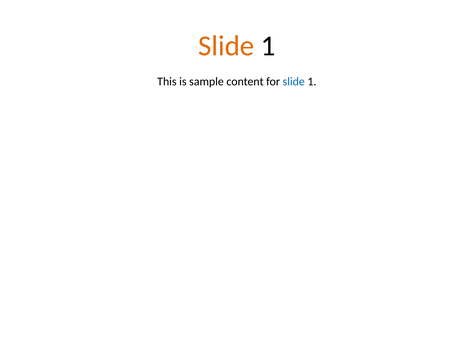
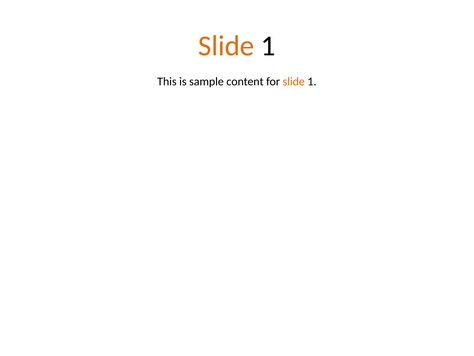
slide at (294, 81) colour: blue -> orange
